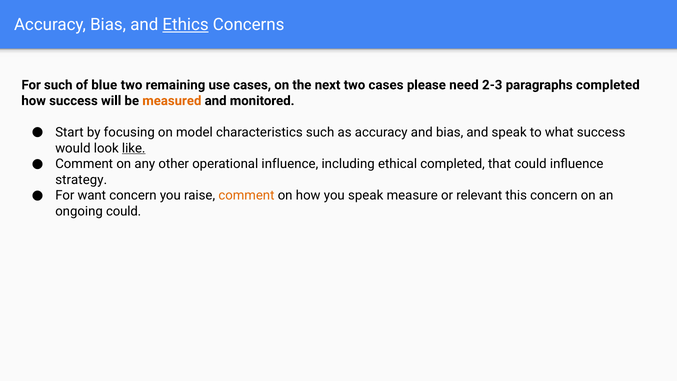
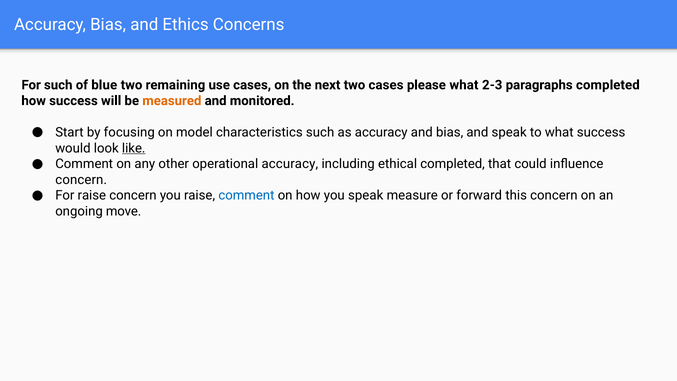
Ethics underline: present -> none
please need: need -> what
operational influence: influence -> accuracy
strategy at (81, 180): strategy -> concern
For want: want -> raise
comment at (246, 196) colour: orange -> blue
relevant: relevant -> forward
ongoing could: could -> move
